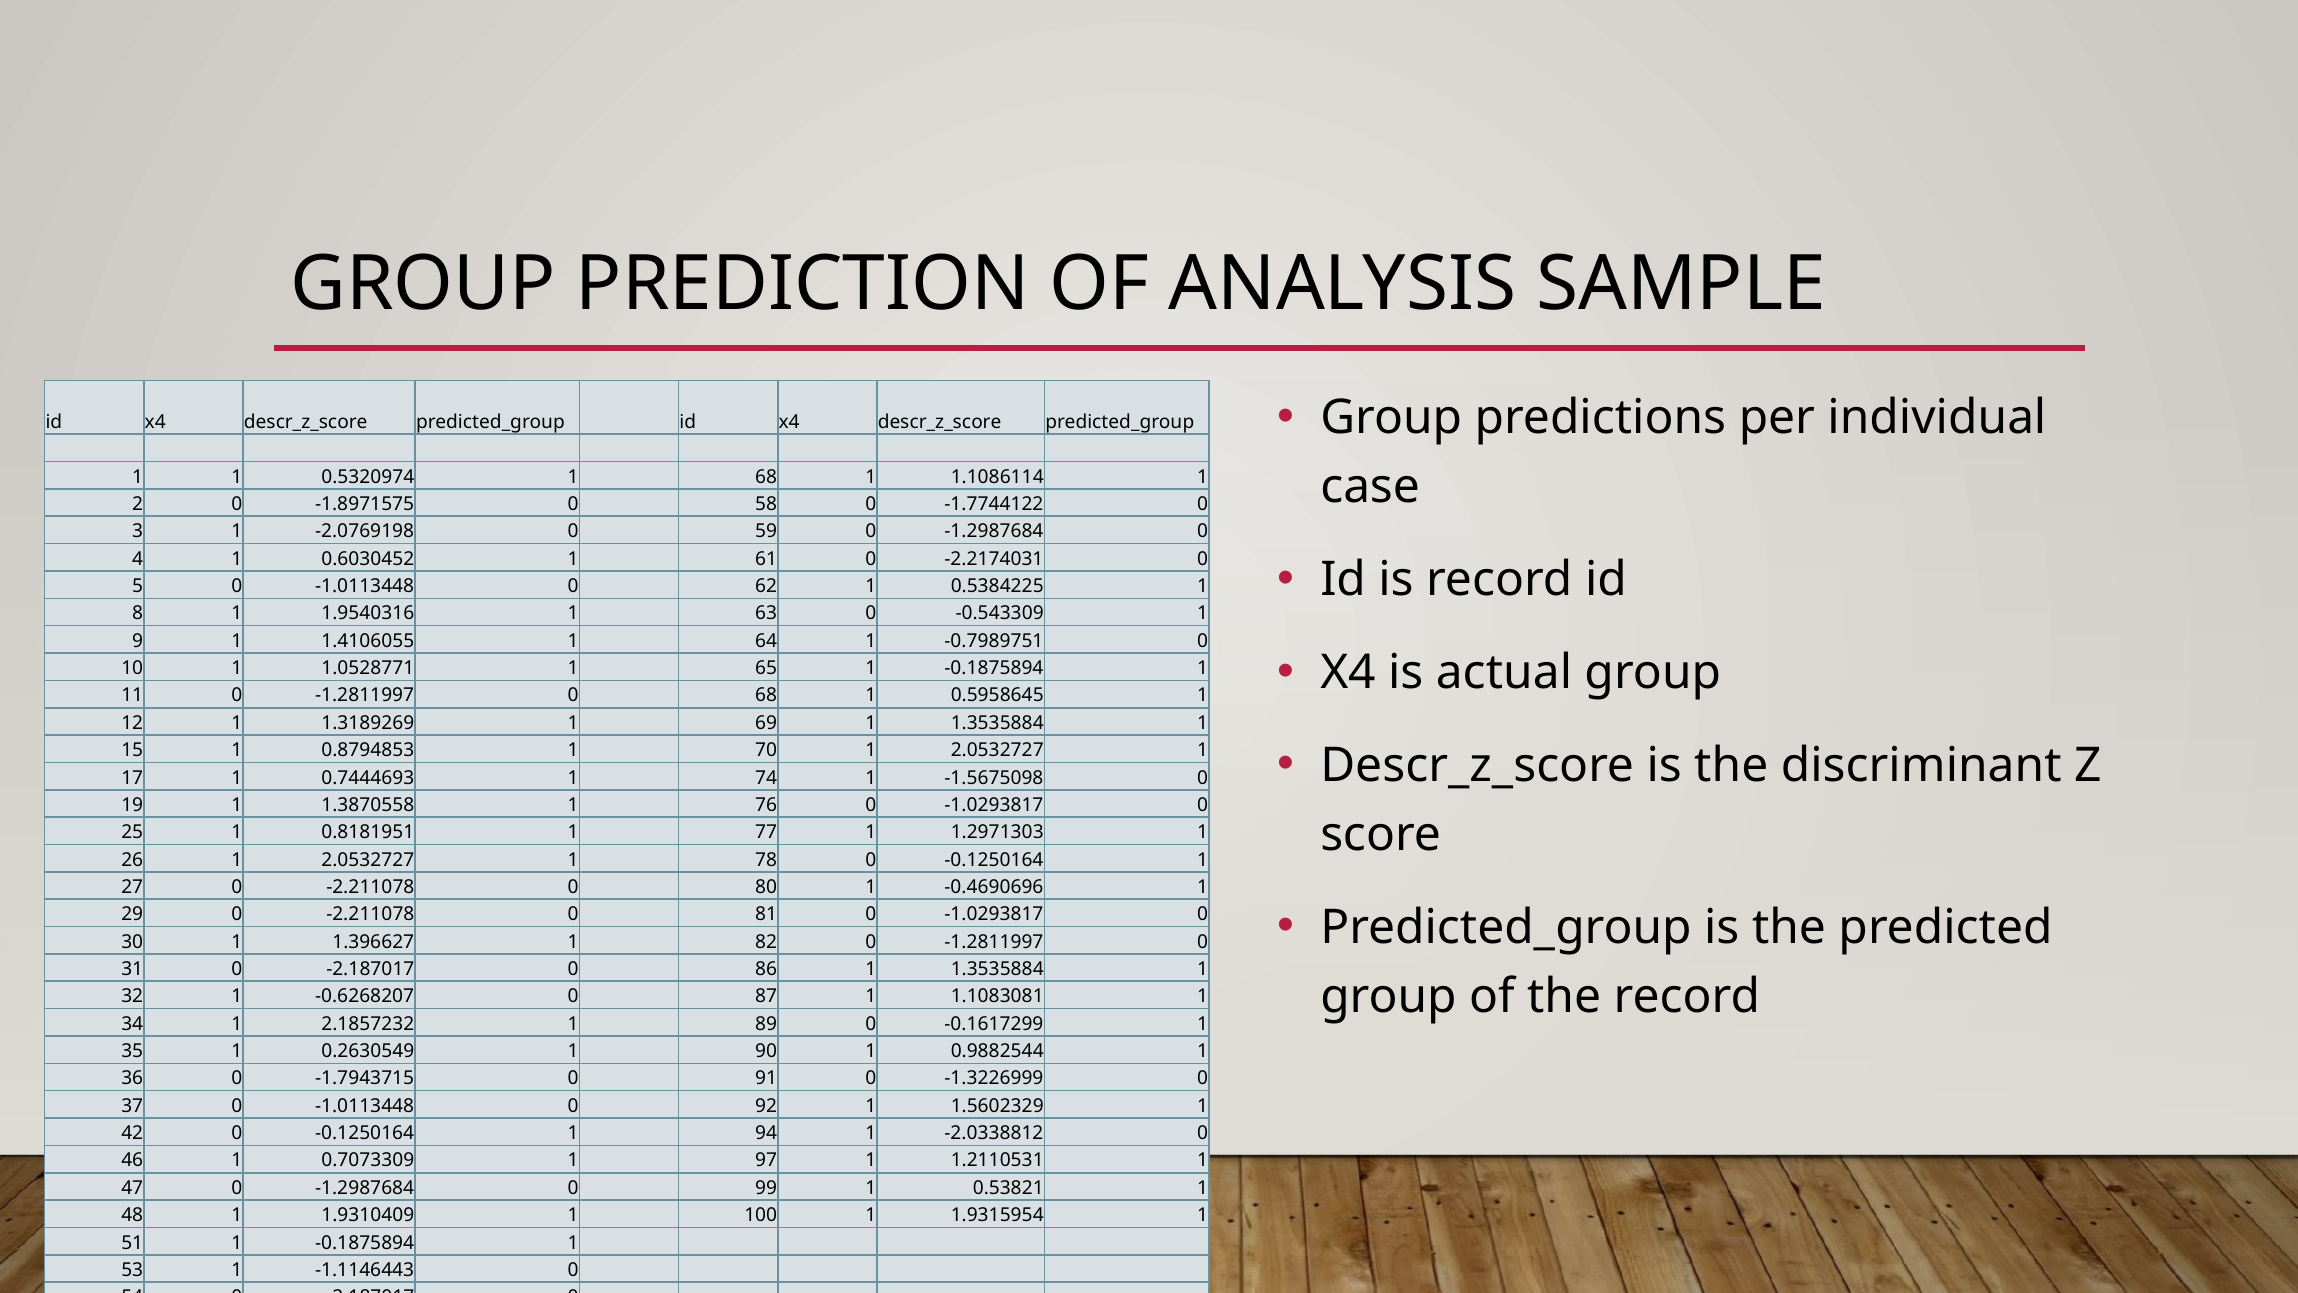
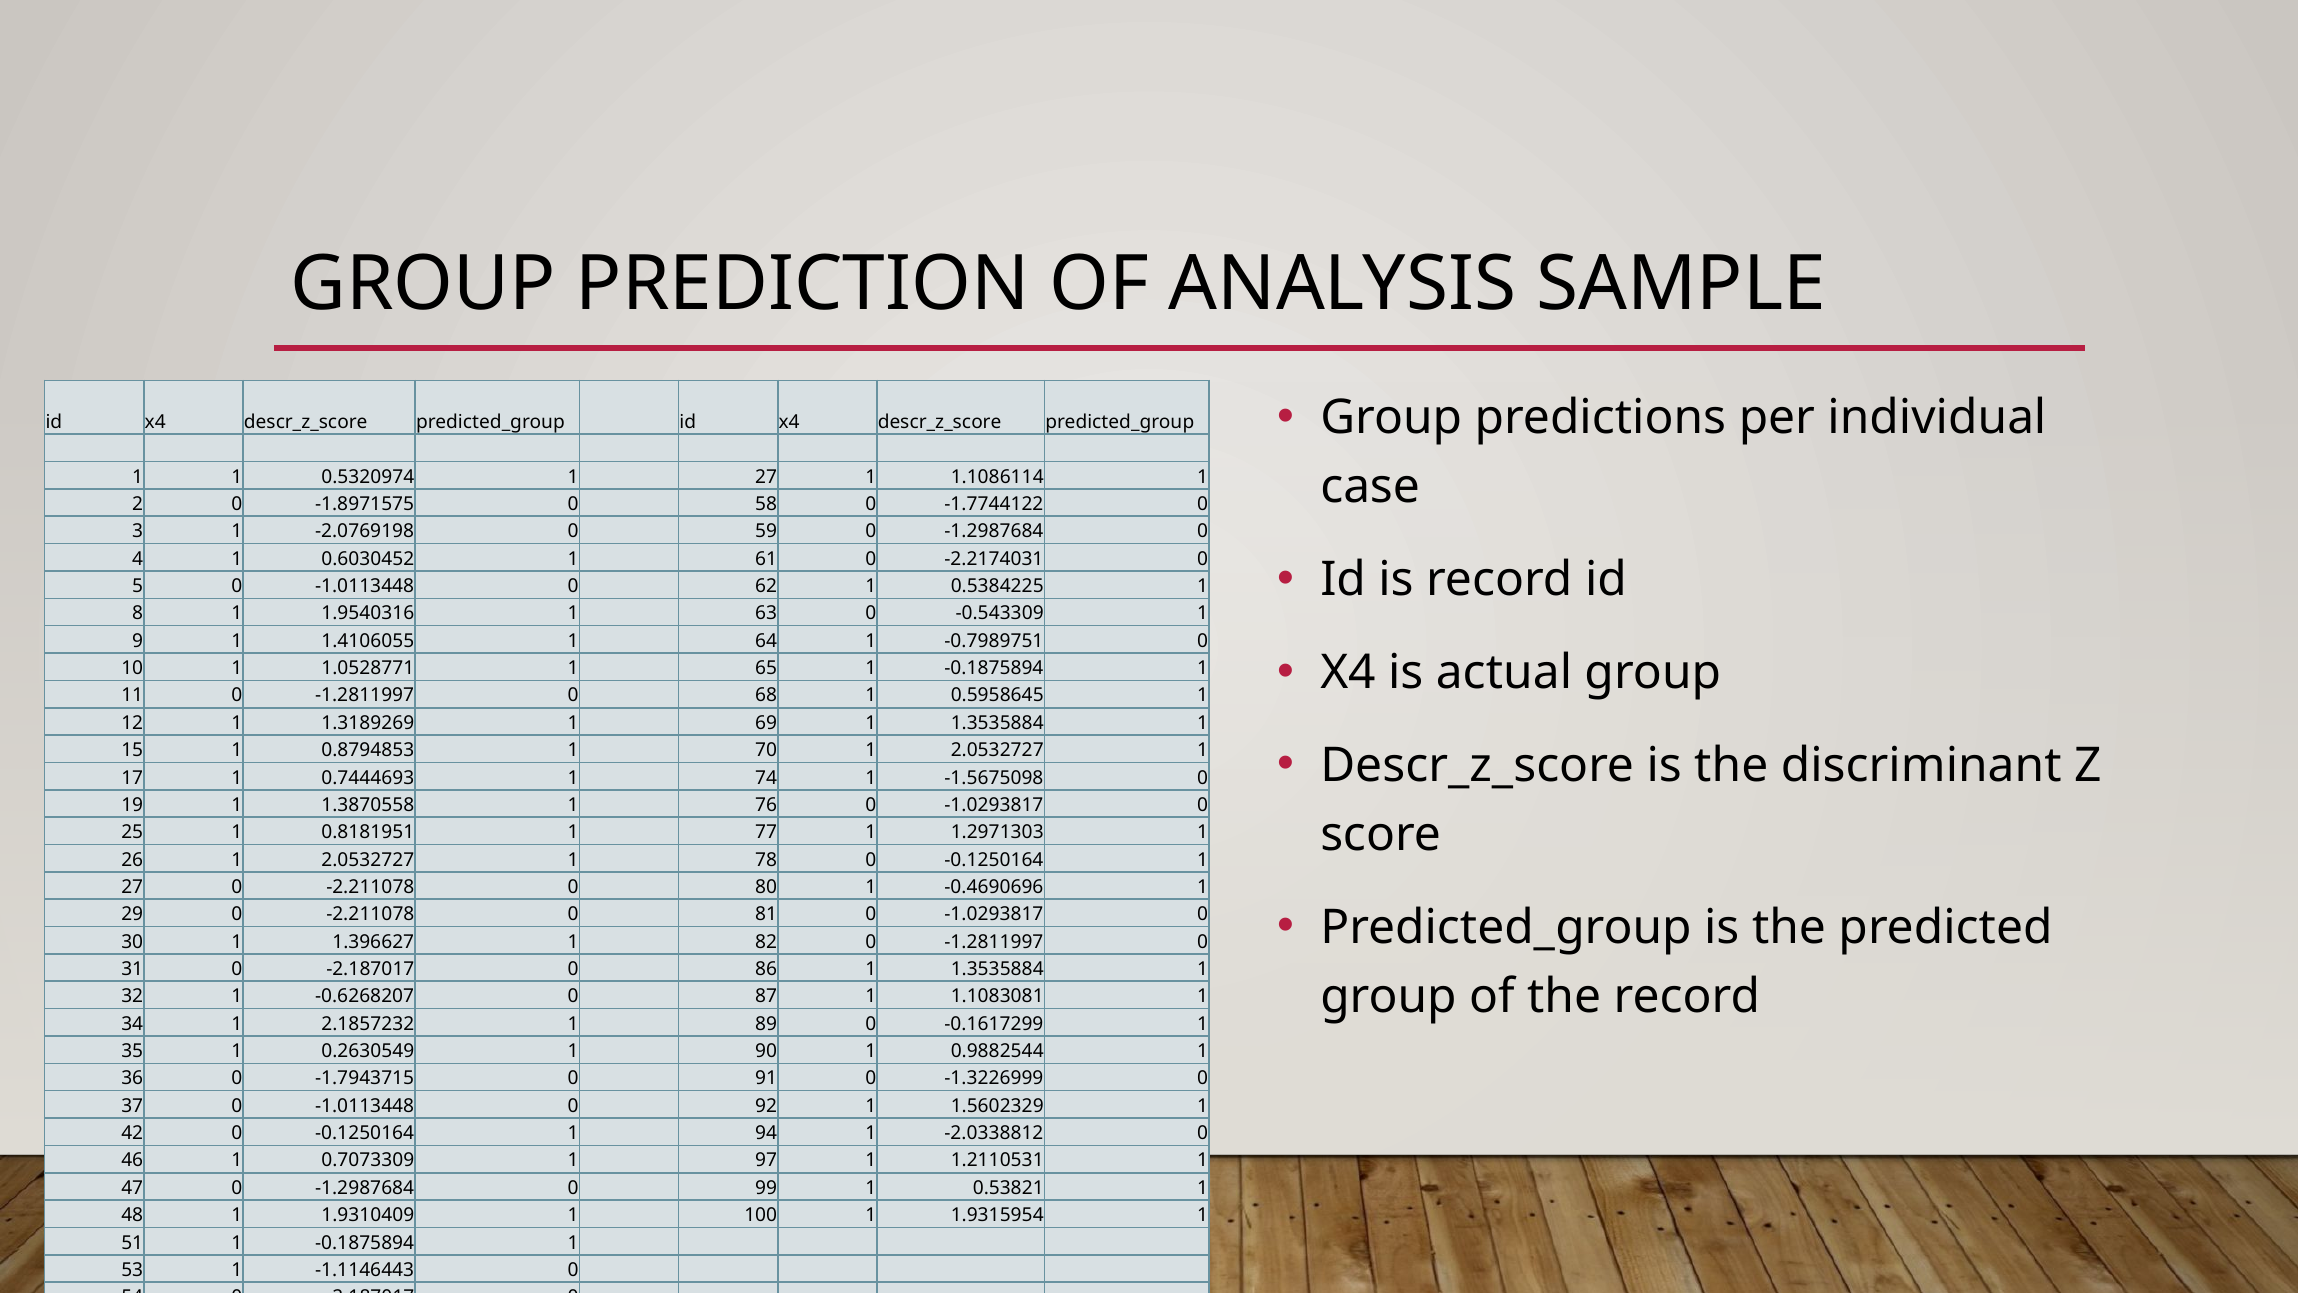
0.5320974 1 68: 68 -> 27
